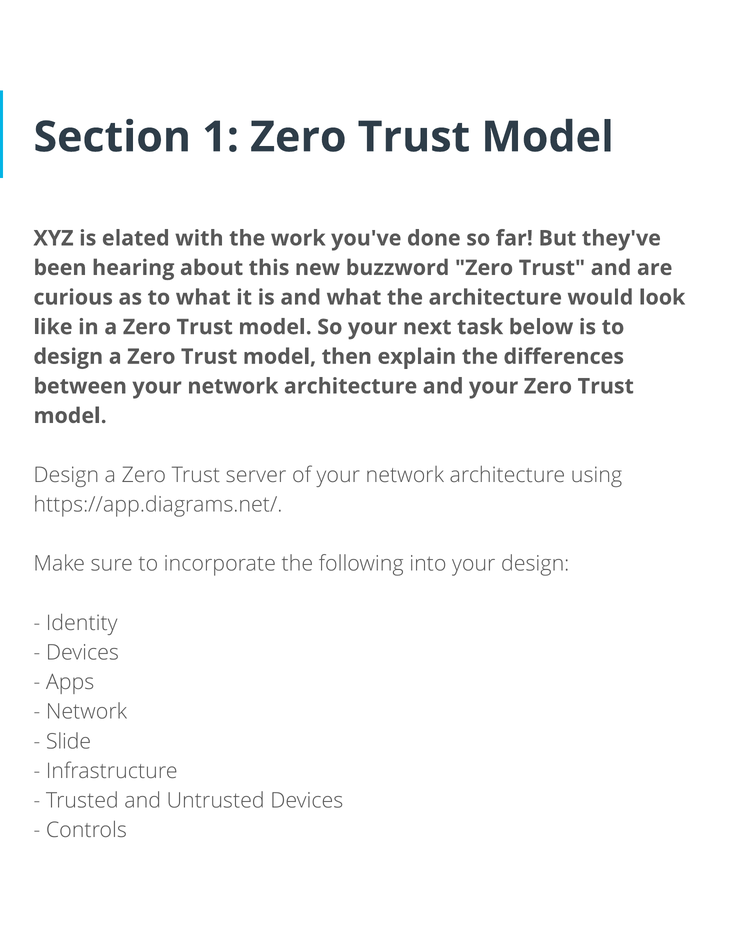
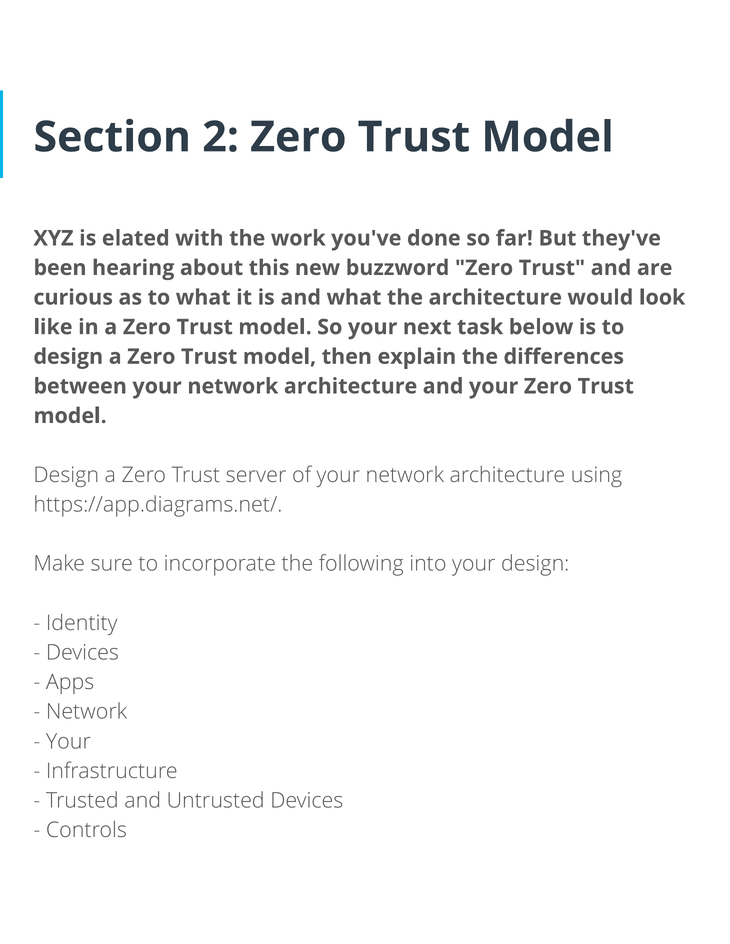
1: 1 -> 2
Slide at (68, 742): Slide -> Your
